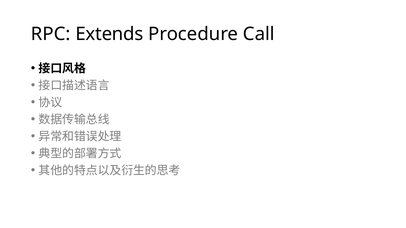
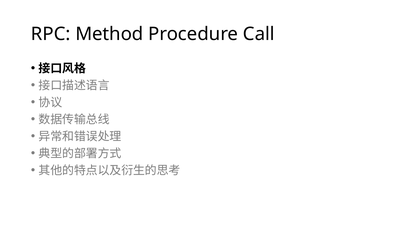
Extends: Extends -> Method
